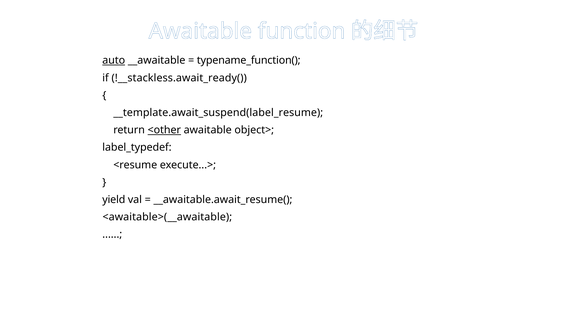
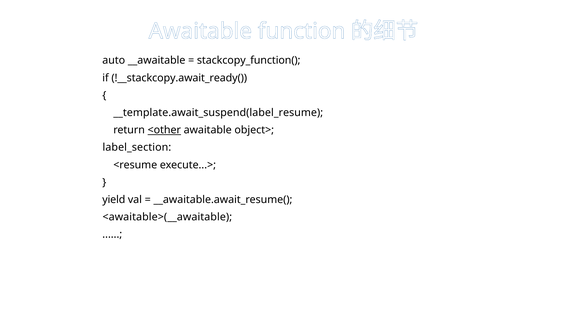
auto underline: present -> none
typename_function(: typename_function( -> stackcopy_function(
!__stackless.await_ready(: !__stackless.await_ready( -> !__stackcopy.await_ready(
label_typedef: label_typedef -> label_section
